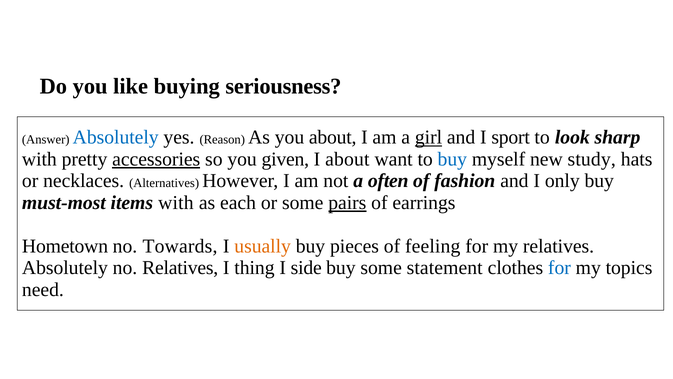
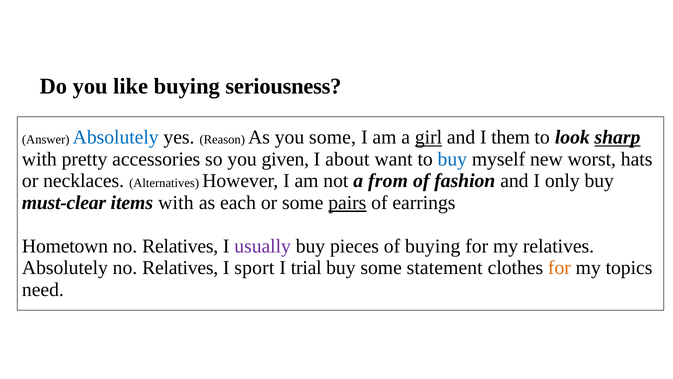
you about: about -> some
sport: sport -> them
sharp underline: none -> present
accessories underline: present -> none
study: study -> worst
often: often -> from
must-most: must-most -> must-clear
Towards at (180, 246): Towards -> Relatives
usually colour: orange -> purple
of feeling: feeling -> buying
thing: thing -> sport
side: side -> trial
for at (559, 268) colour: blue -> orange
